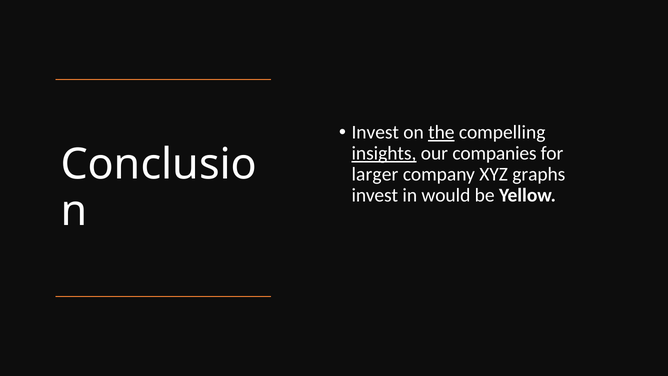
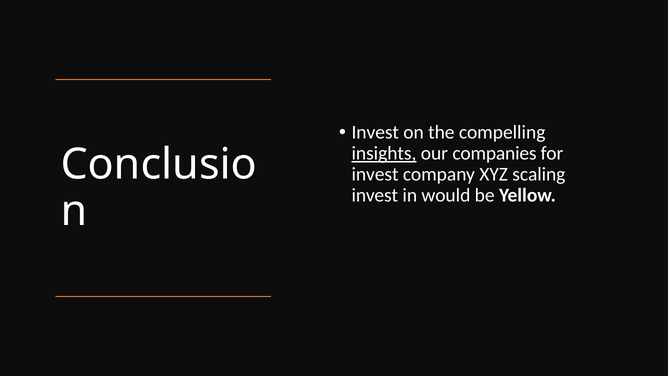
the underline: present -> none
larger at (375, 174): larger -> invest
graphs: graphs -> scaling
